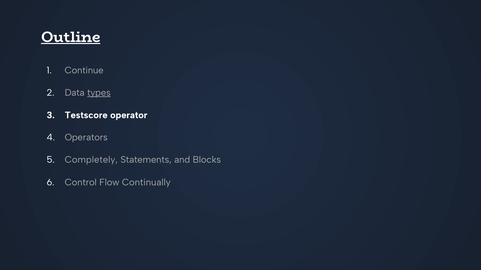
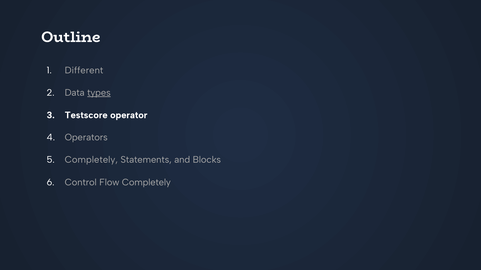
Outline underline: present -> none
Continue: Continue -> Different
Flow Continually: Continually -> Completely
